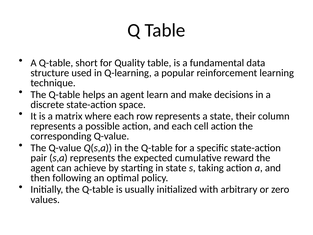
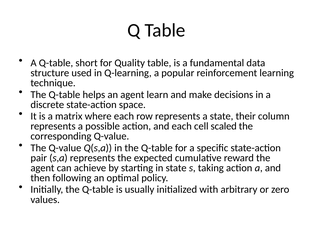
cell action: action -> scaled
